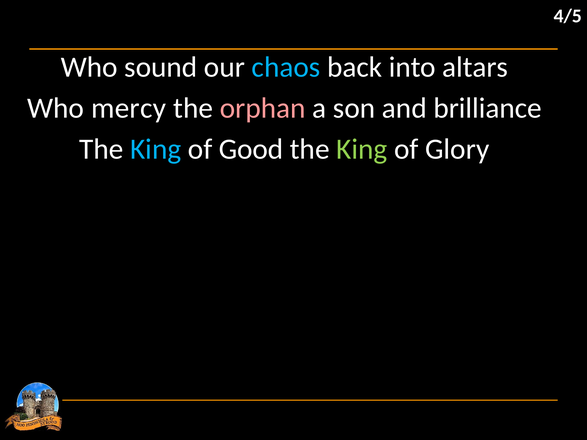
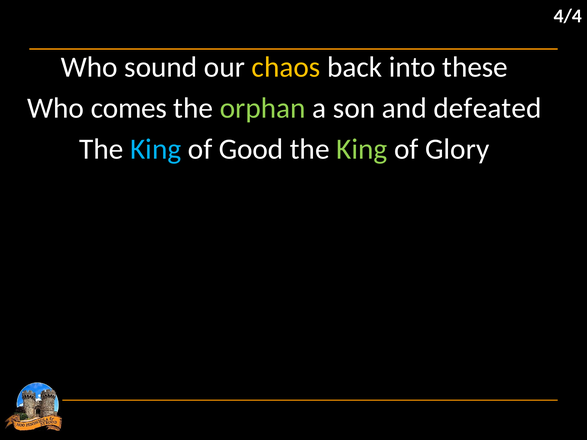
4/5: 4/5 -> 4/4
chaos colour: light blue -> yellow
altars: altars -> these
mercy: mercy -> comes
orphan colour: pink -> light green
brilliance: brilliance -> defeated
